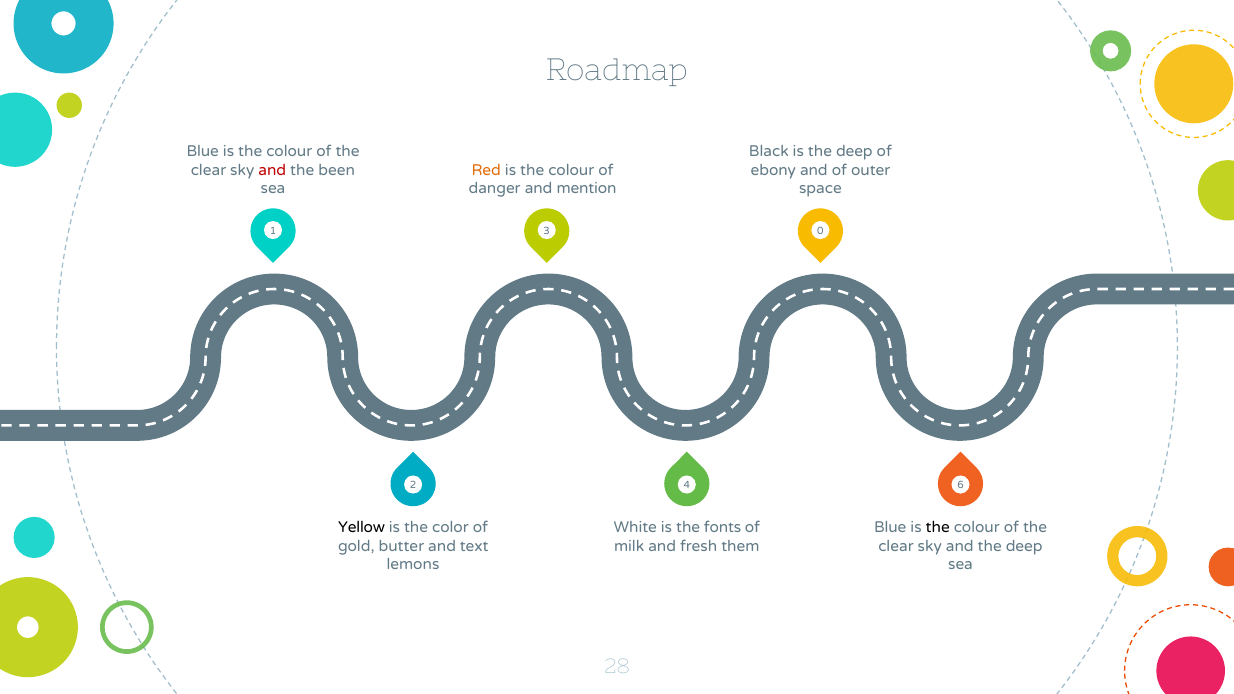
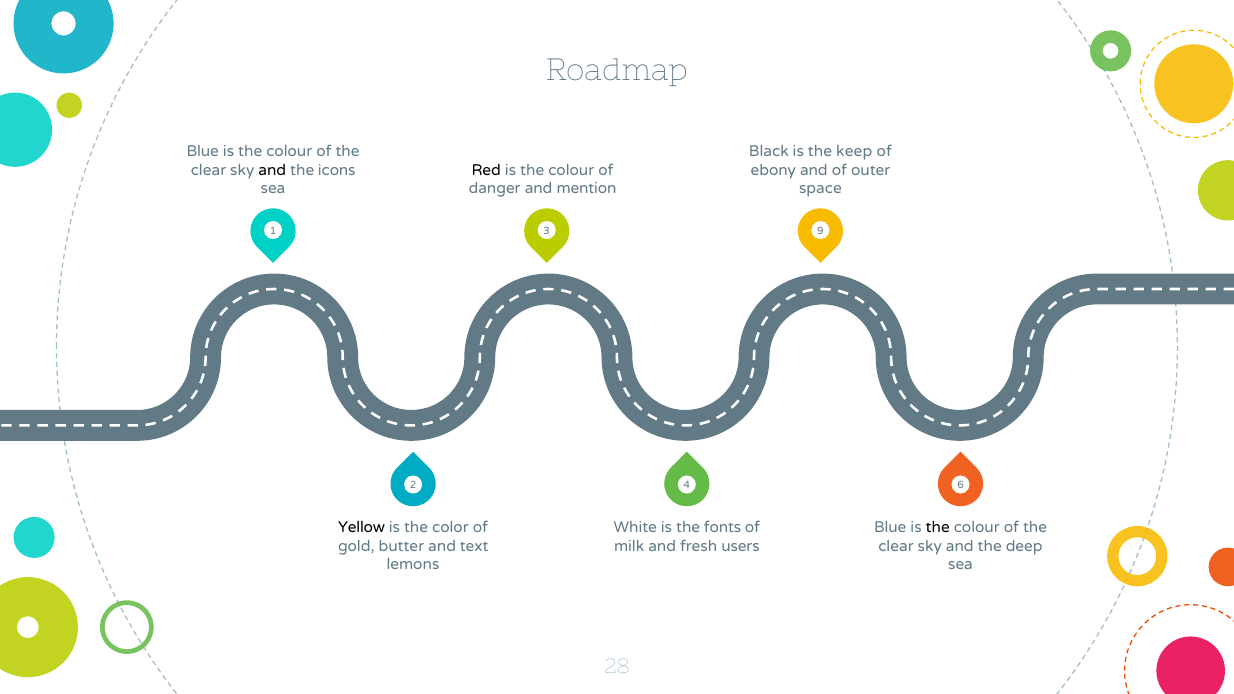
is the deep: deep -> keep
and at (272, 170) colour: red -> black
been: been -> icons
Red colour: orange -> black
0: 0 -> 9
them: them -> users
